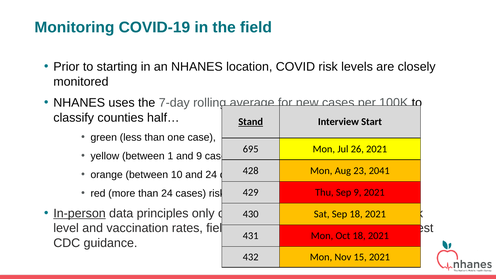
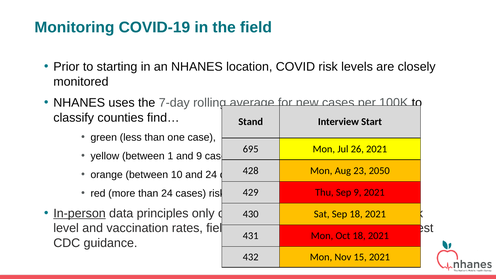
half…: half… -> find…
Stand underline: present -> none
2041: 2041 -> 2050
